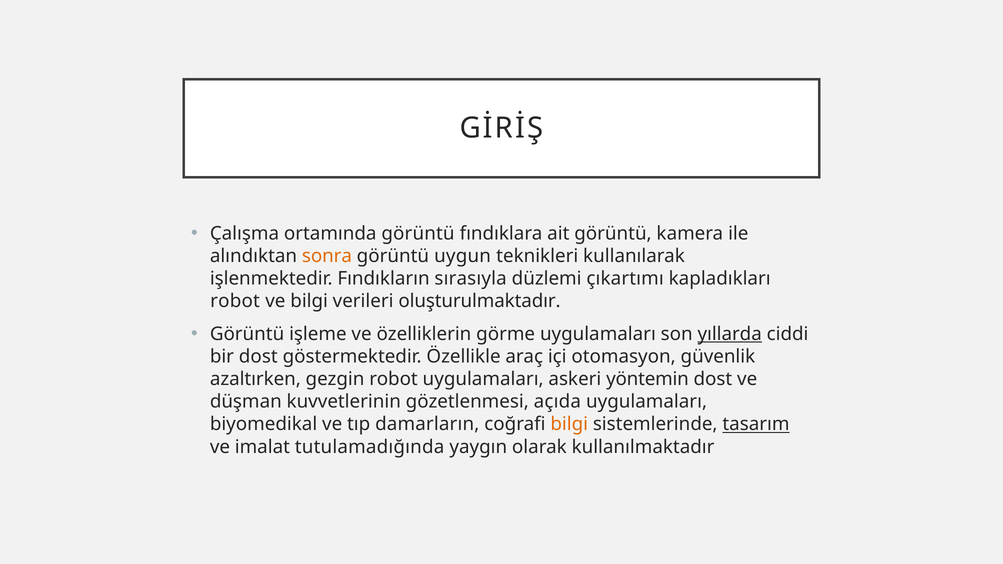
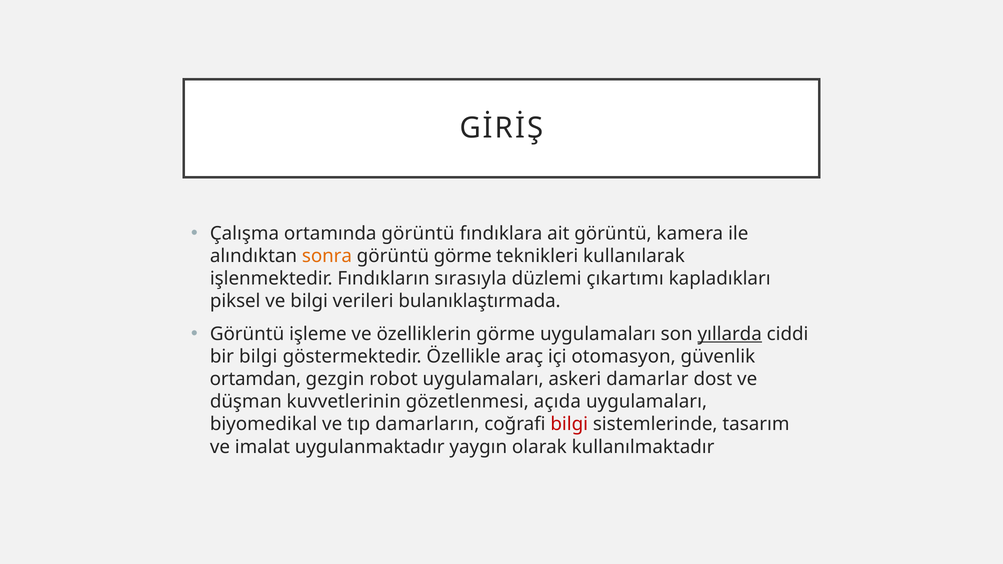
görüntü uygun: uygun -> görme
robot at (235, 301): robot -> piksel
oluşturulmaktadır: oluşturulmaktadır -> bulanıklaştırmada
bir dost: dost -> bilgi
azaltırken: azaltırken -> ortamdan
yöntemin: yöntemin -> damarlar
bilgi at (569, 424) colour: orange -> red
tasarım underline: present -> none
tutulamadığında: tutulamadığında -> uygulanmaktadır
